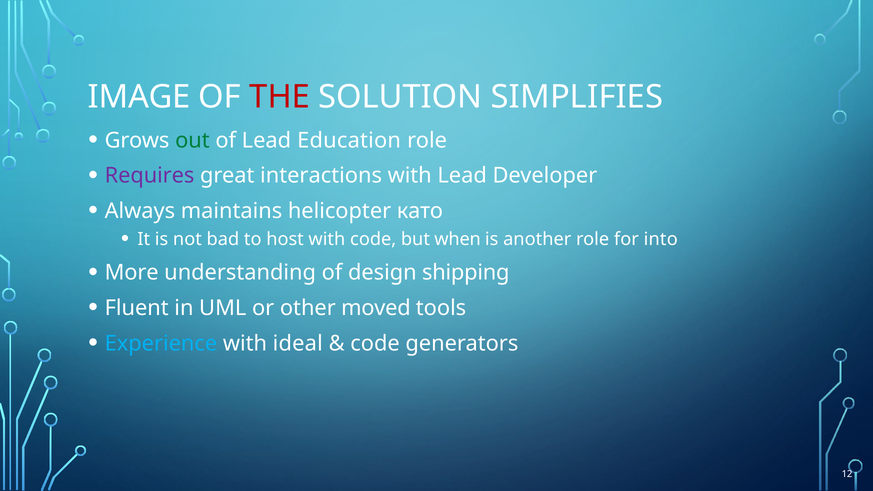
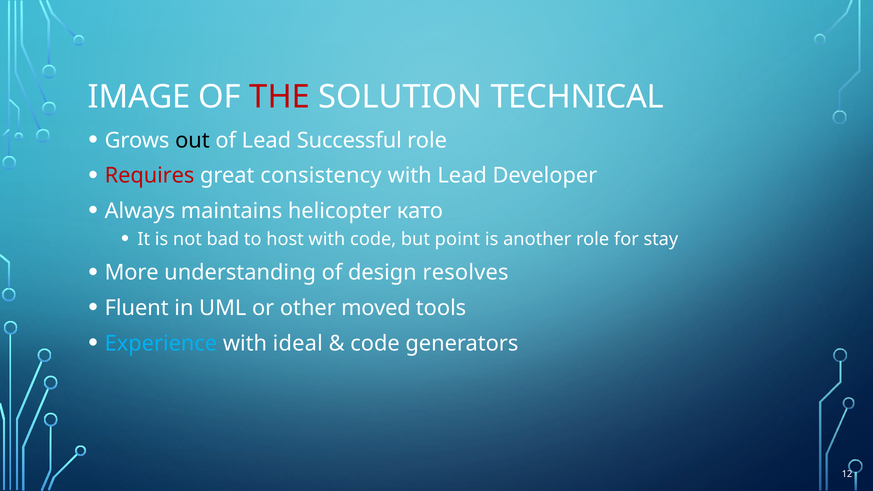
SIMPLIFIES: SIMPLIFIES -> TECHNICAL
out colour: green -> black
Education: Education -> Successful
Requires colour: purple -> red
interactions: interactions -> consistency
when: when -> point
into: into -> stay
shipping: shipping -> resolves
